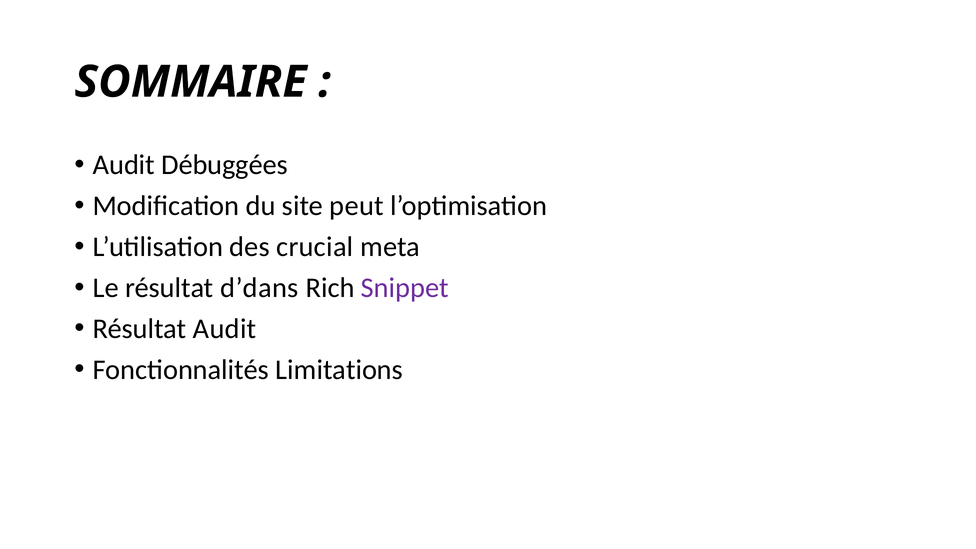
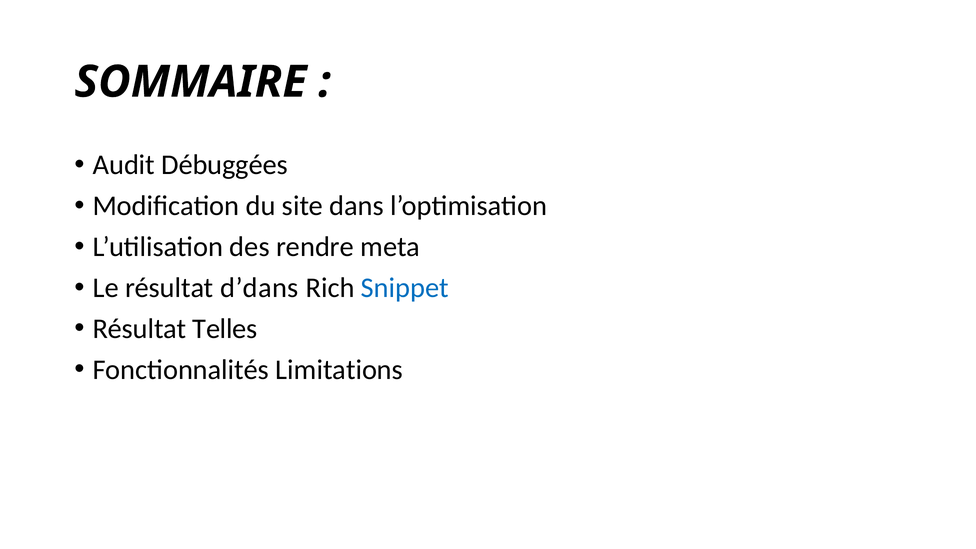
peut: peut -> dans
crucial: crucial -> rendre
Snippet colour: purple -> blue
Résultat Audit: Audit -> Telles
